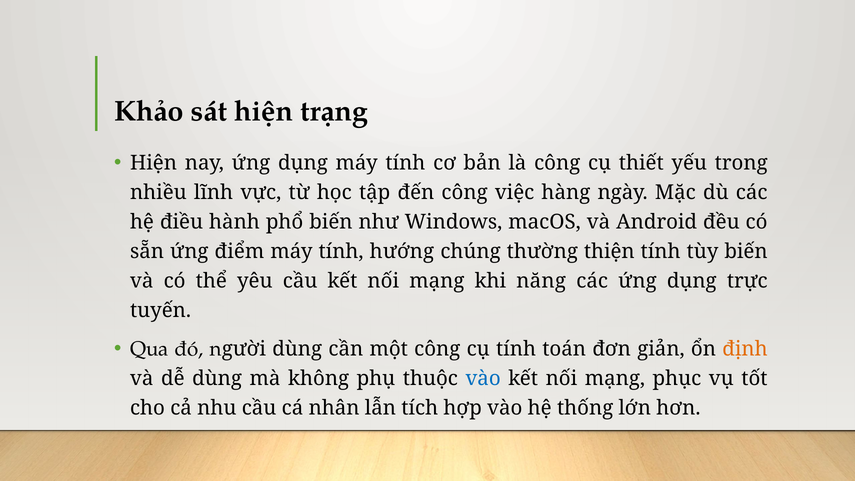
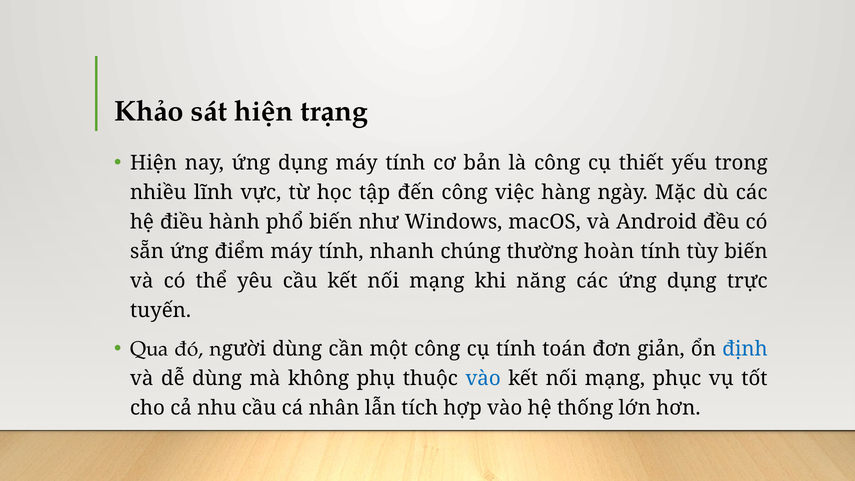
hướng: hướng -> nhanh
thiện: thiện -> hoàn
định colour: orange -> blue
